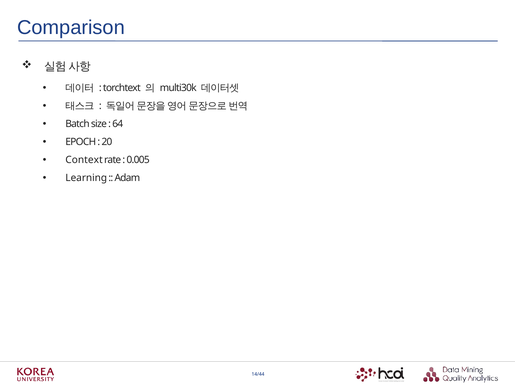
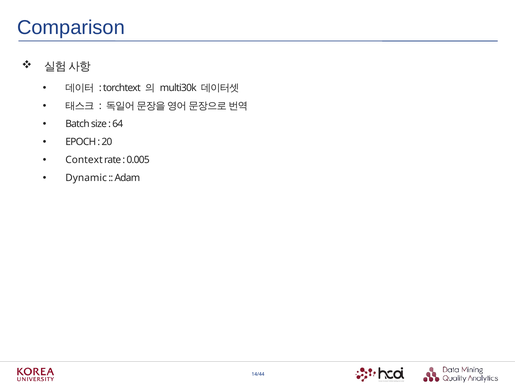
Learning: Learning -> Dynamic
